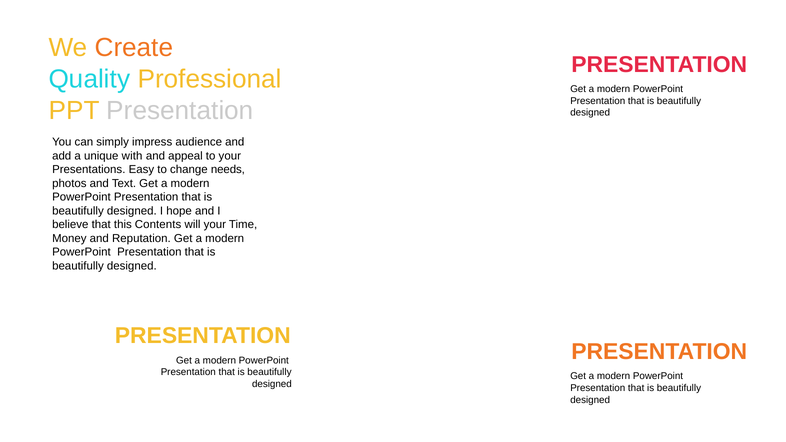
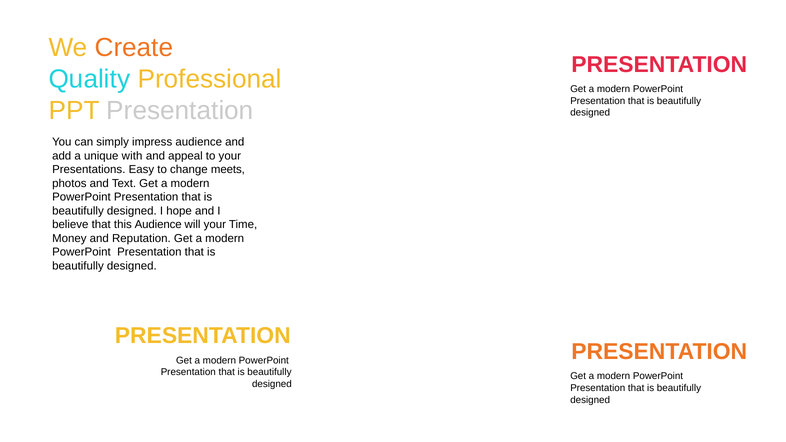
needs: needs -> meets
this Contents: Contents -> Audience
